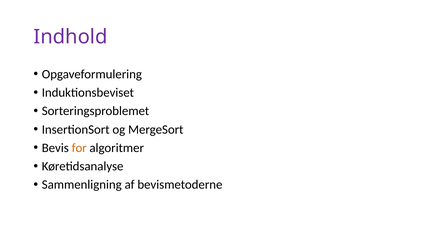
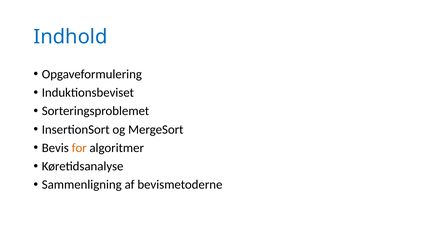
Indhold colour: purple -> blue
